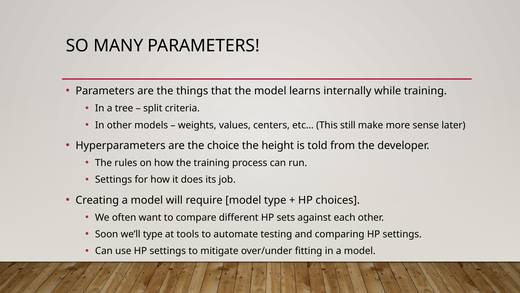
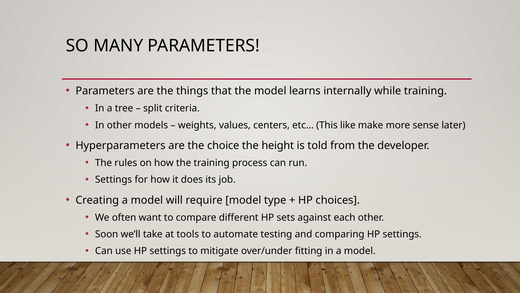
still: still -> like
we’ll type: type -> take
